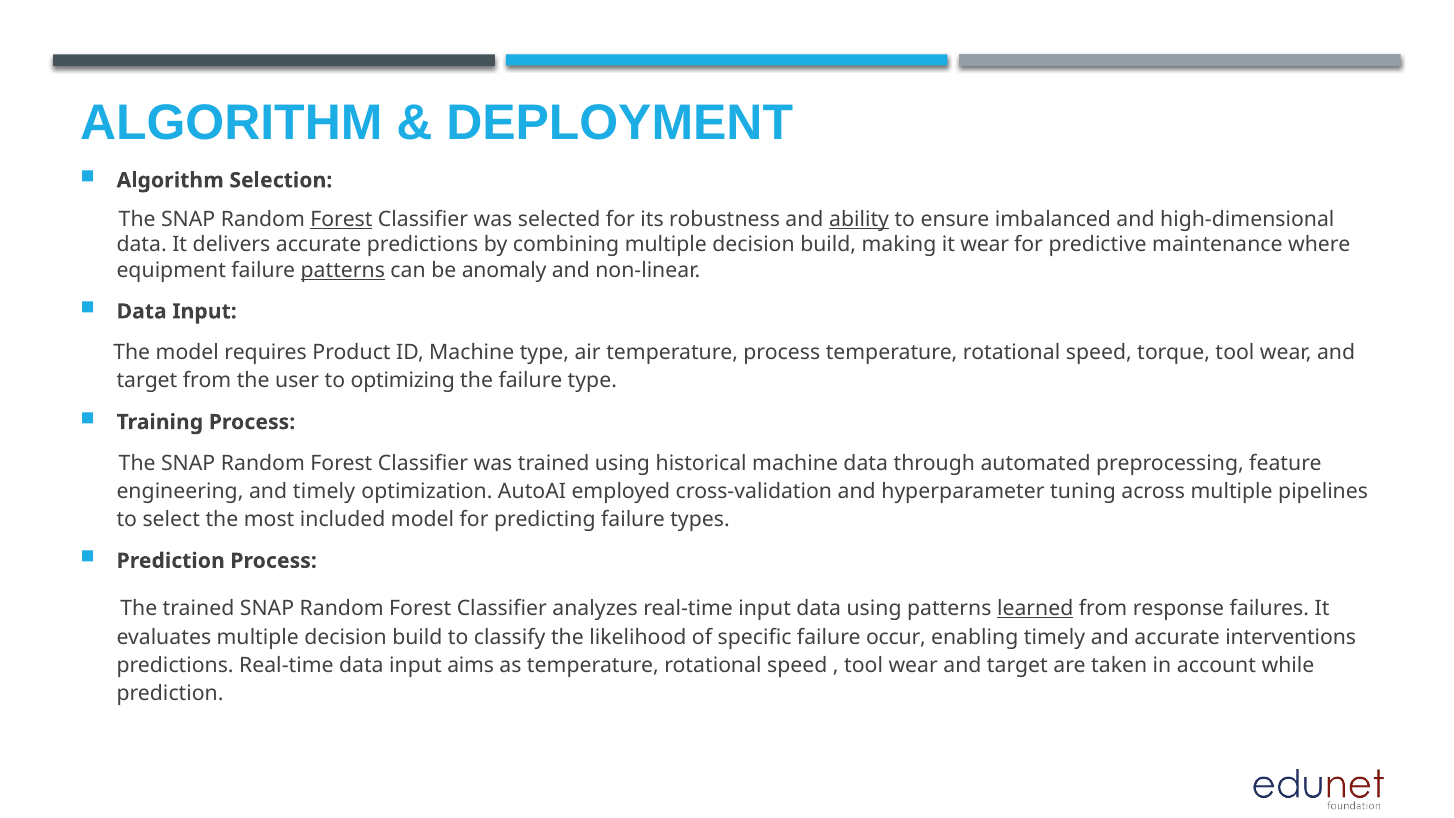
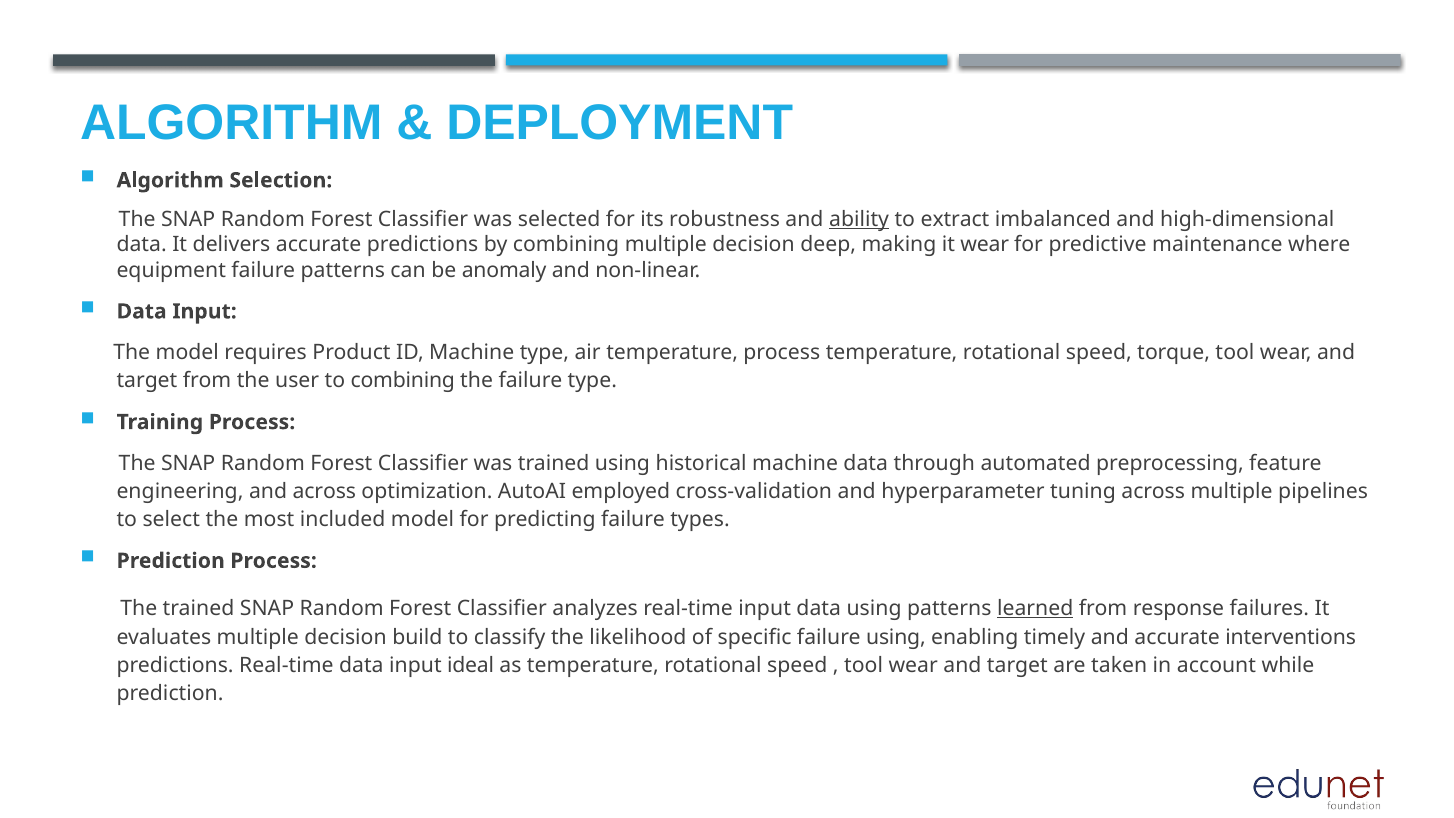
Forest at (341, 219) underline: present -> none
ensure: ensure -> extract
combining multiple decision build: build -> deep
patterns at (343, 270) underline: present -> none
to optimizing: optimizing -> combining
and timely: timely -> across
failure occur: occur -> using
aims: aims -> ideal
